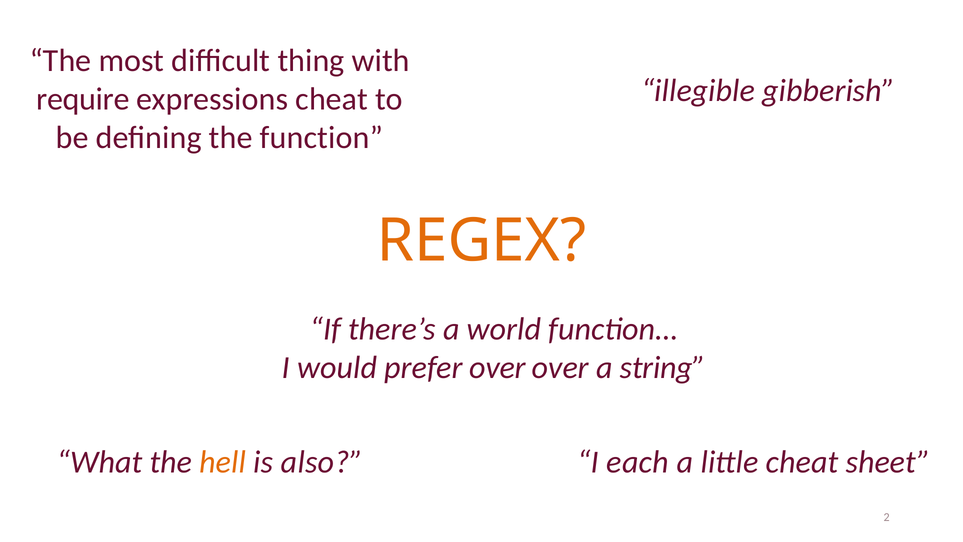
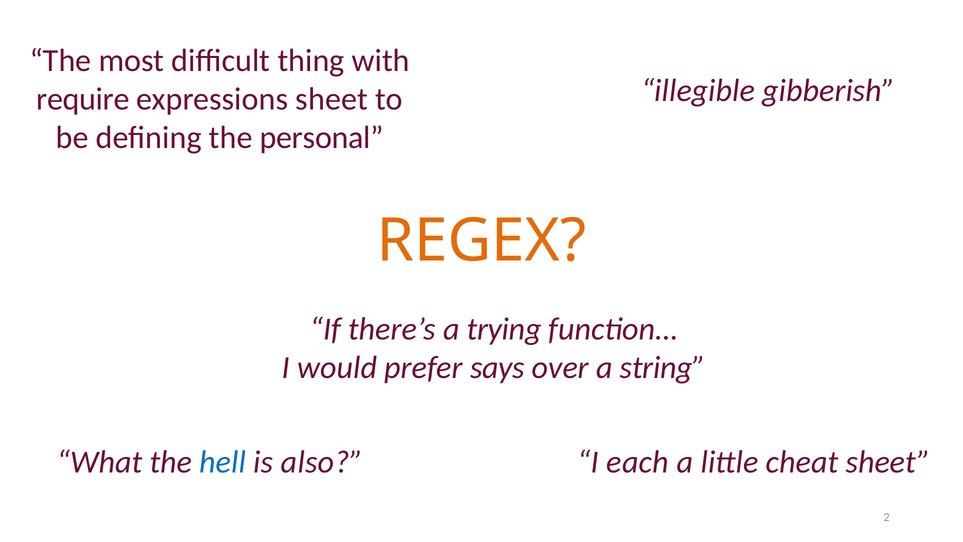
expressions cheat: cheat -> sheet
function: function -> personal
world: world -> trying
prefer over: over -> says
hell colour: orange -> blue
